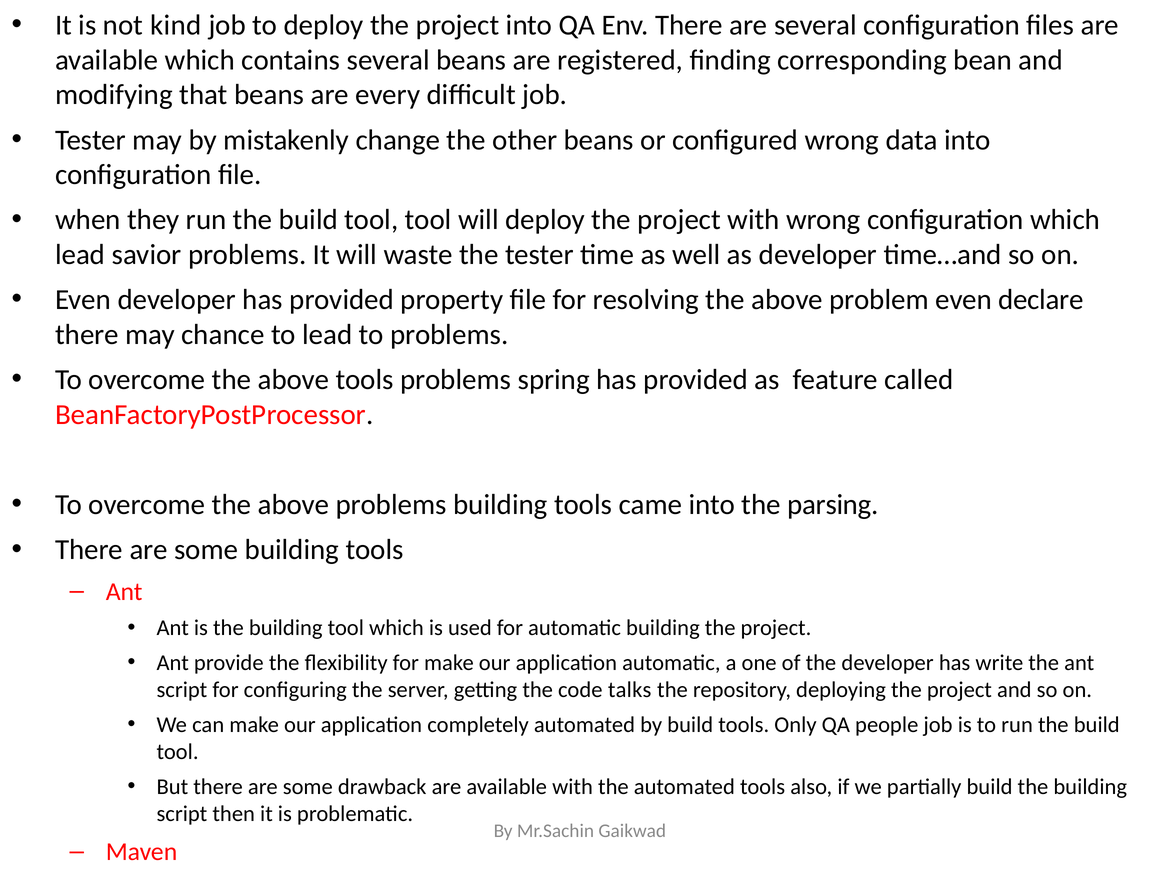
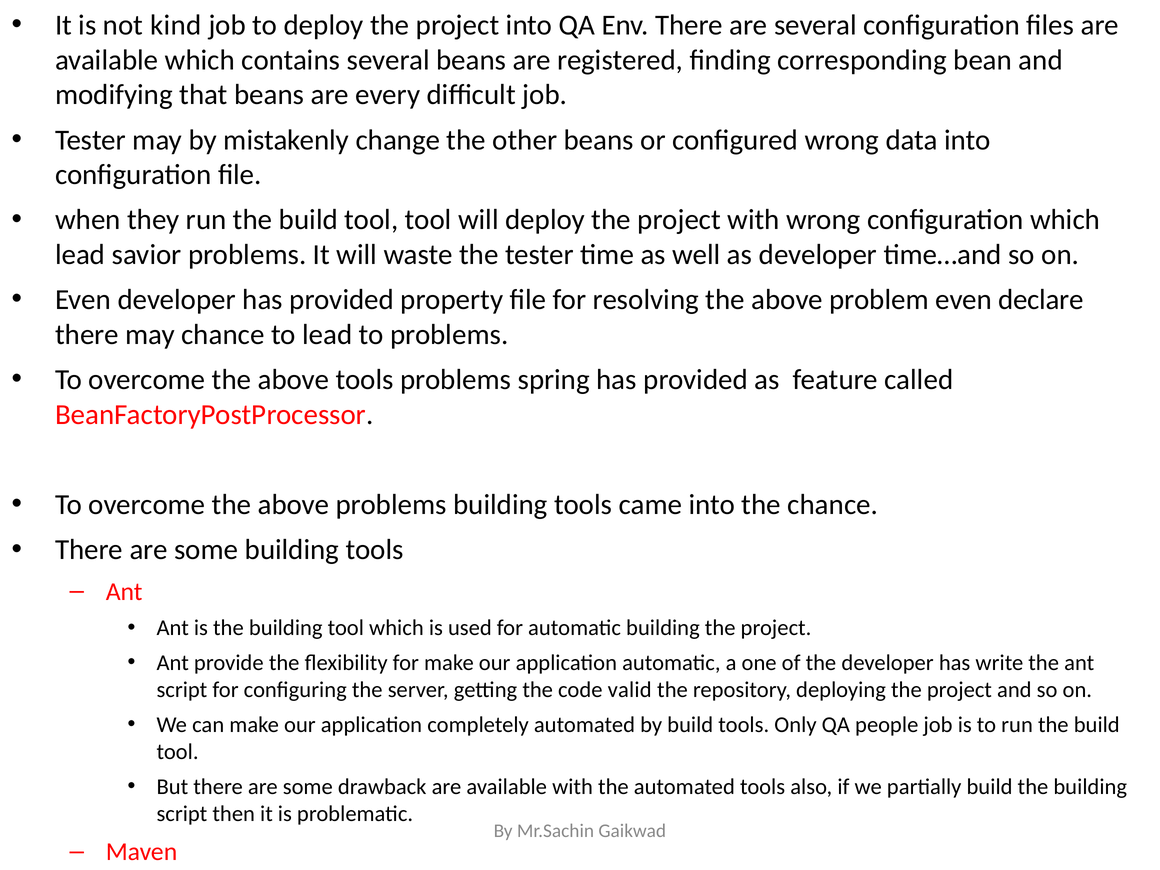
the parsing: parsing -> chance
talks: talks -> valid
